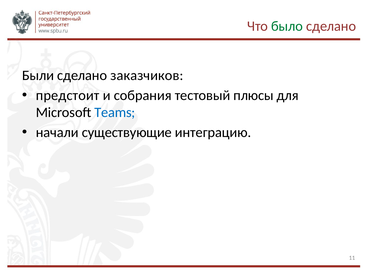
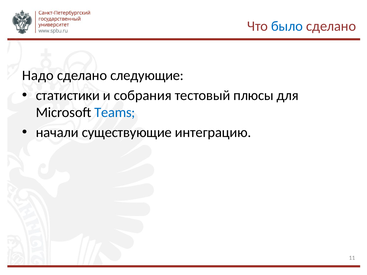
было colour: green -> blue
Были: Были -> Надо
заказчиков: заказчиков -> следующие
предстоит: предстоит -> статистики
